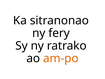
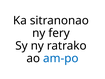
am-po colour: orange -> blue
